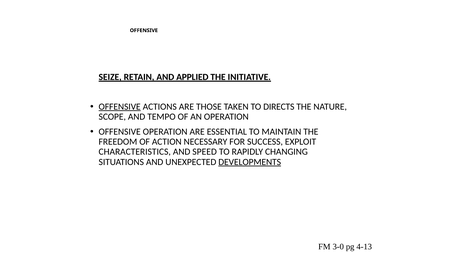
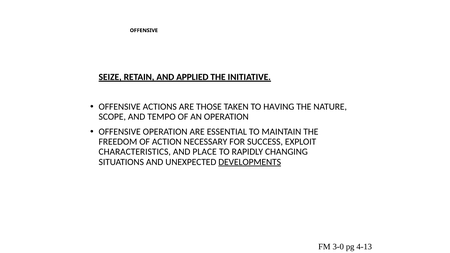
OFFENSIVE at (120, 107) underline: present -> none
DIRECTS: DIRECTS -> HAVING
SPEED: SPEED -> PLACE
